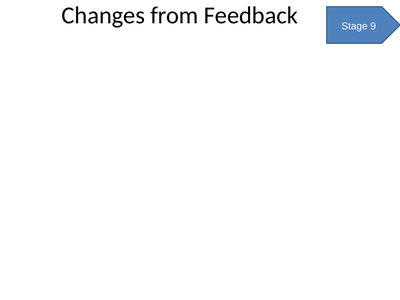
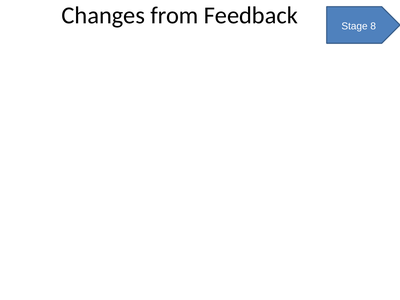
9: 9 -> 8
